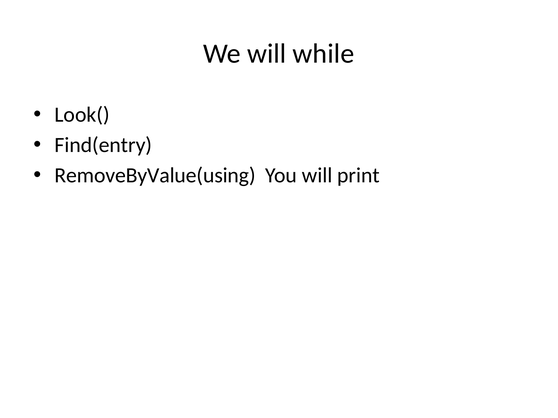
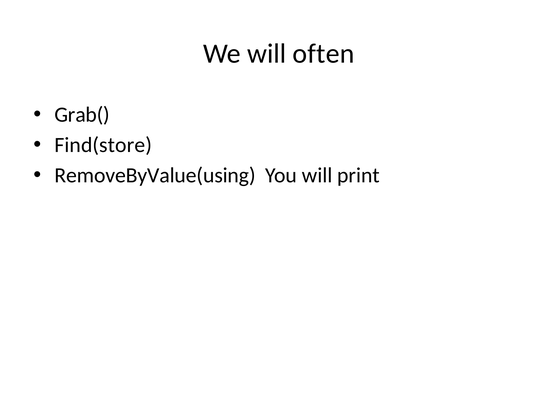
while: while -> often
Look(: Look( -> Grab(
Find(entry: Find(entry -> Find(store
